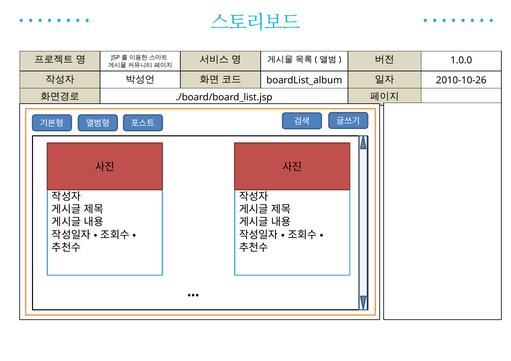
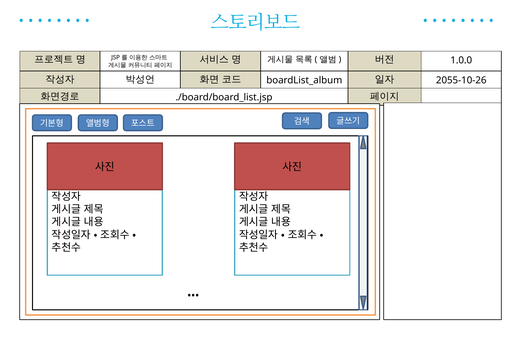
2010-10-26: 2010-10-26 -> 2055-10-26
